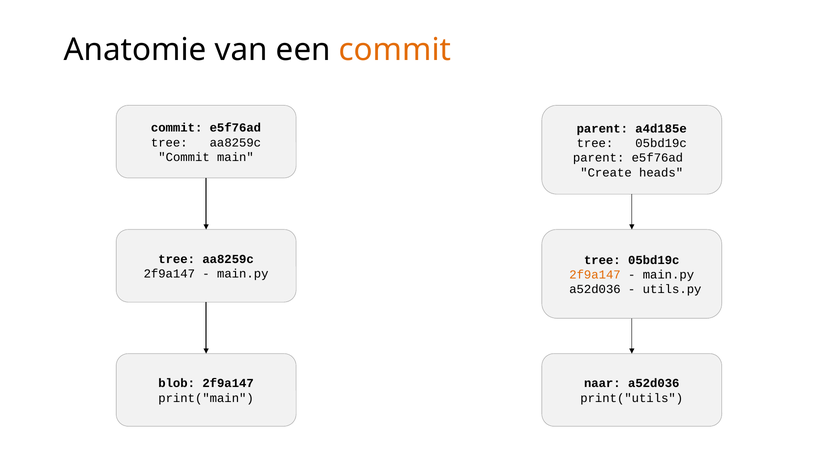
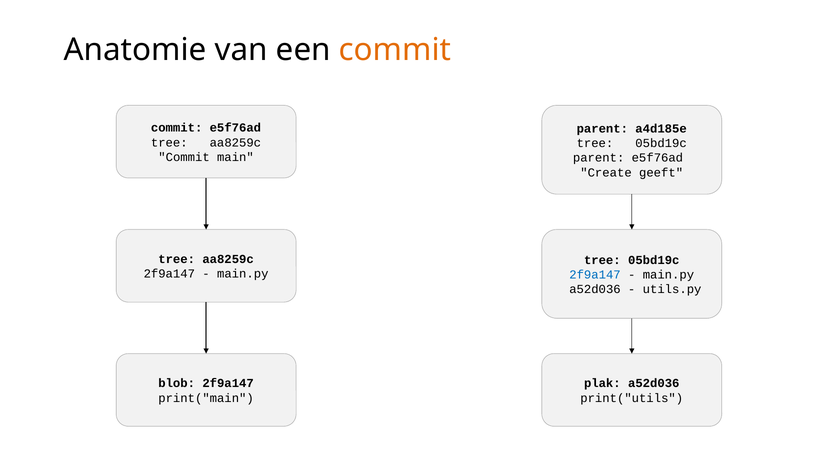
heads: heads -> geeft
2f9a147 at (595, 274) colour: orange -> blue
naar: naar -> plak
